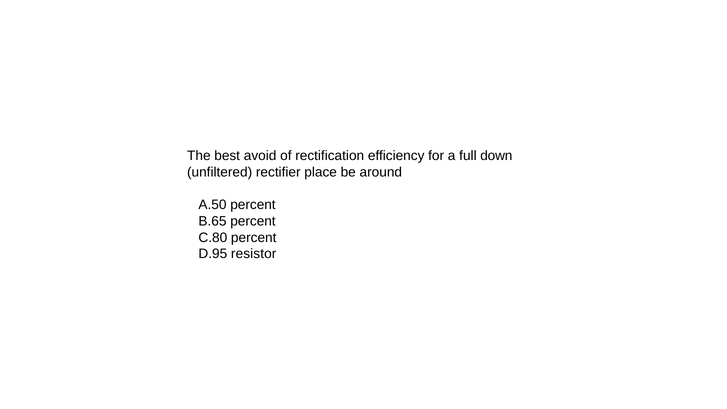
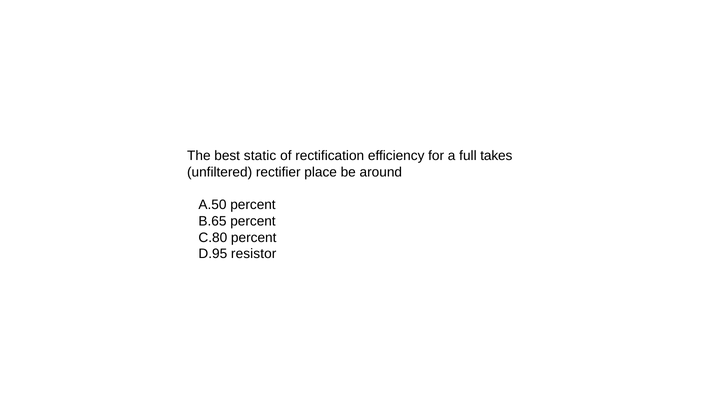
avoid: avoid -> static
down: down -> takes
